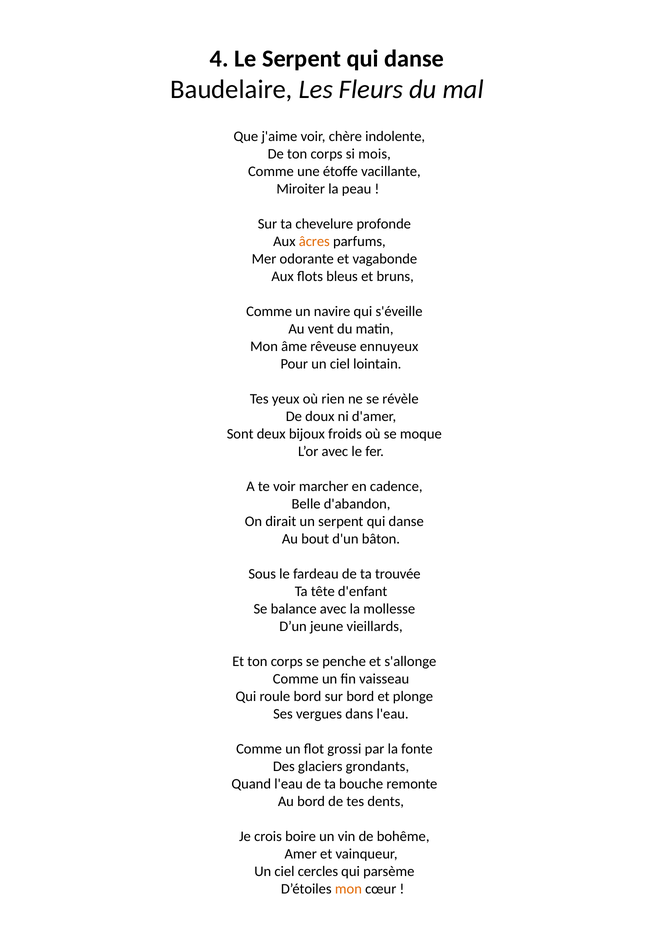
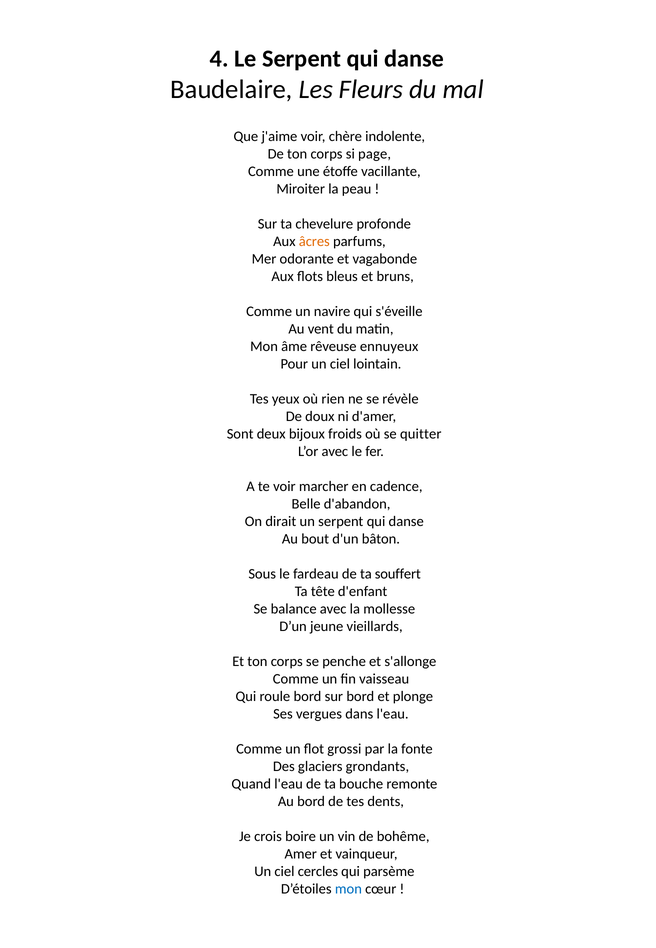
mois: mois -> page
moque: moque -> quitter
trouvée: trouvée -> souffert
mon at (348, 889) colour: orange -> blue
